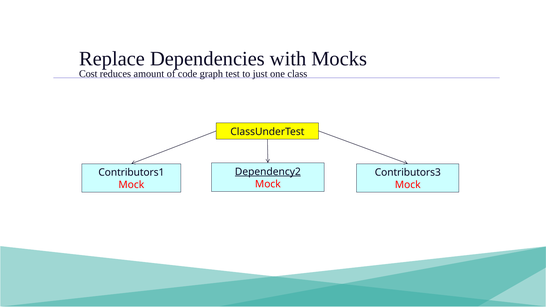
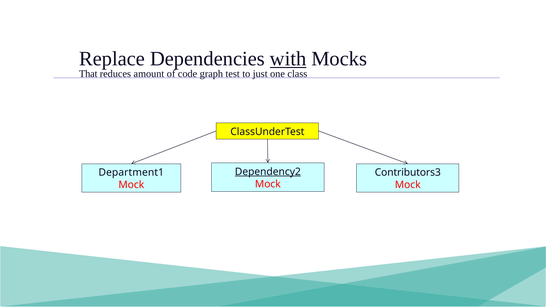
with underline: none -> present
Cost: Cost -> That
Contributors1: Contributors1 -> Department1
